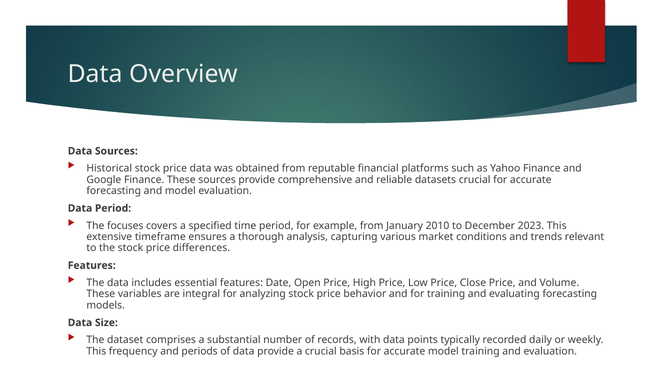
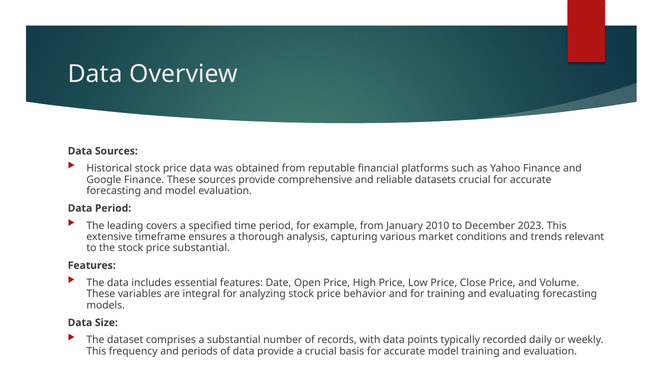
focuses: focuses -> leading
price differences: differences -> substantial
